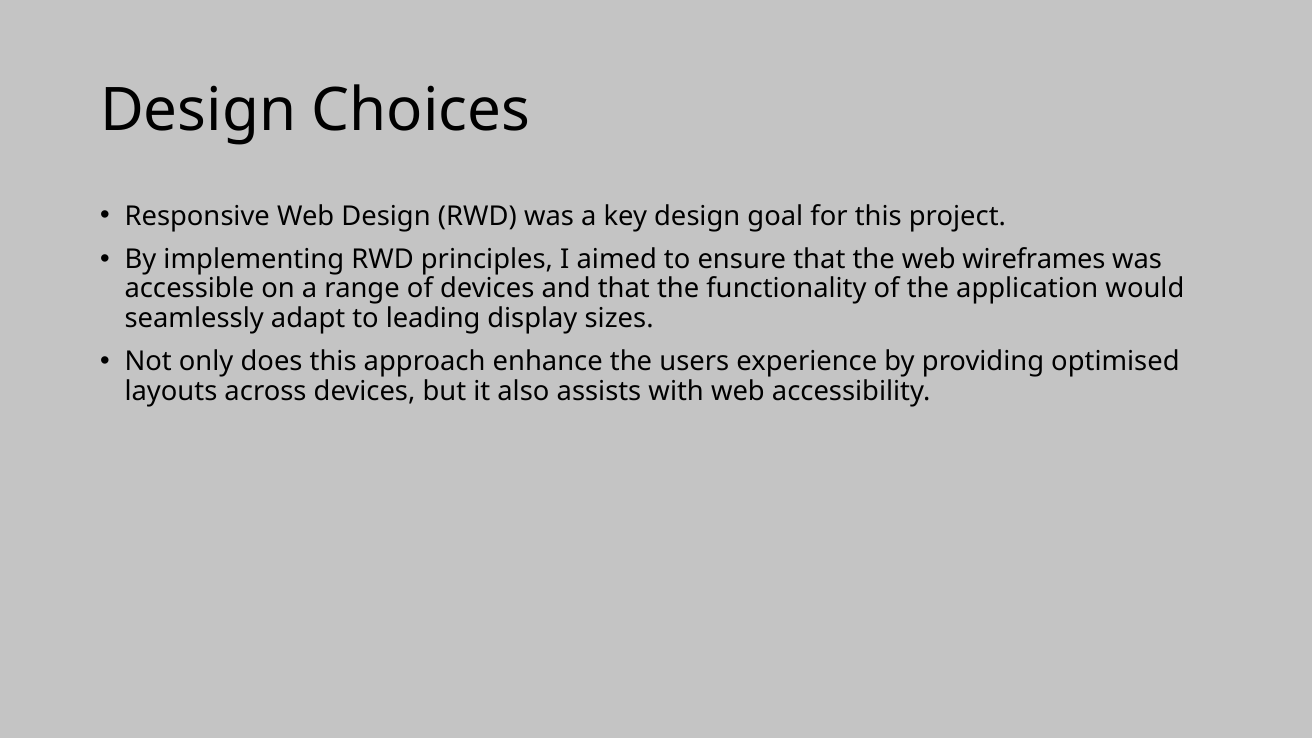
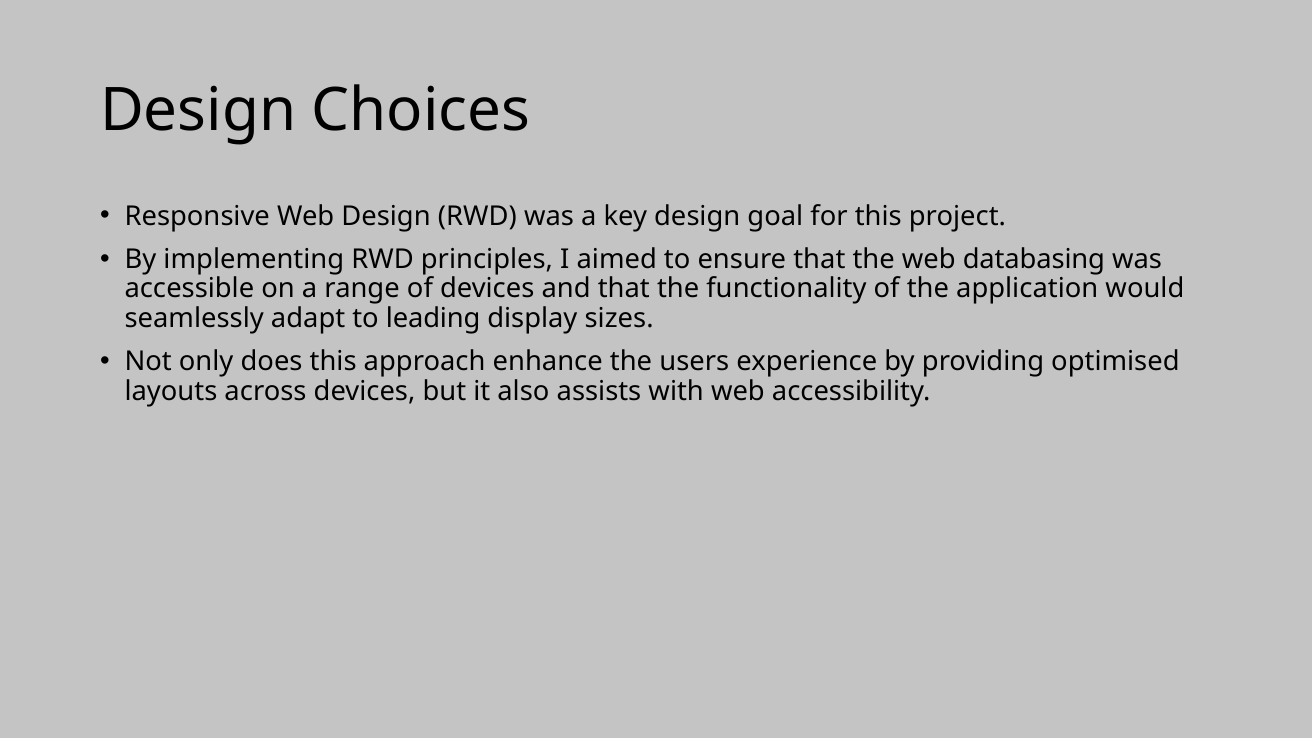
wireframes: wireframes -> databasing
